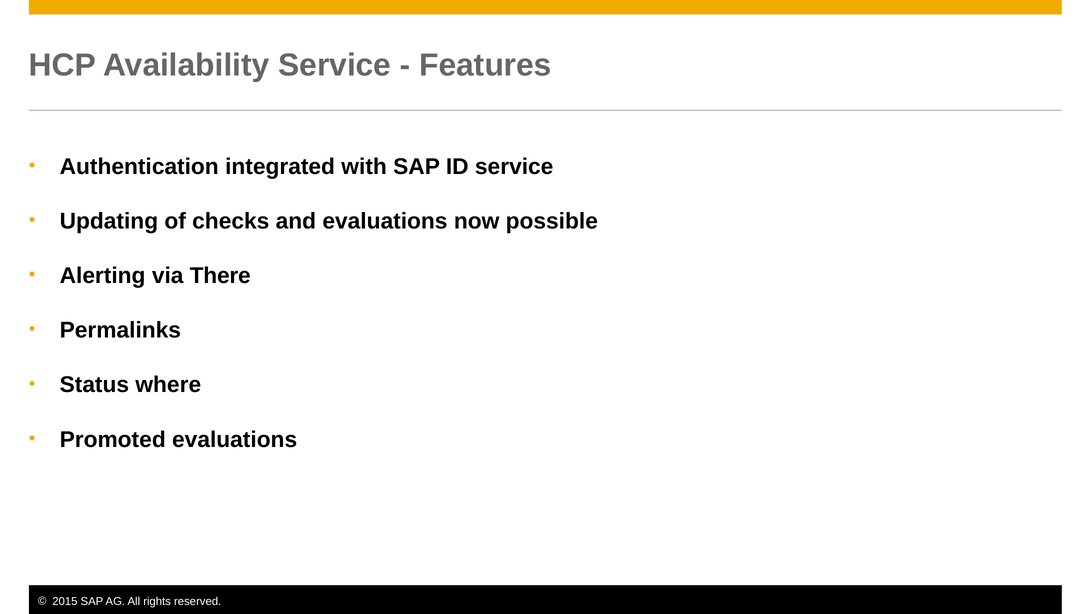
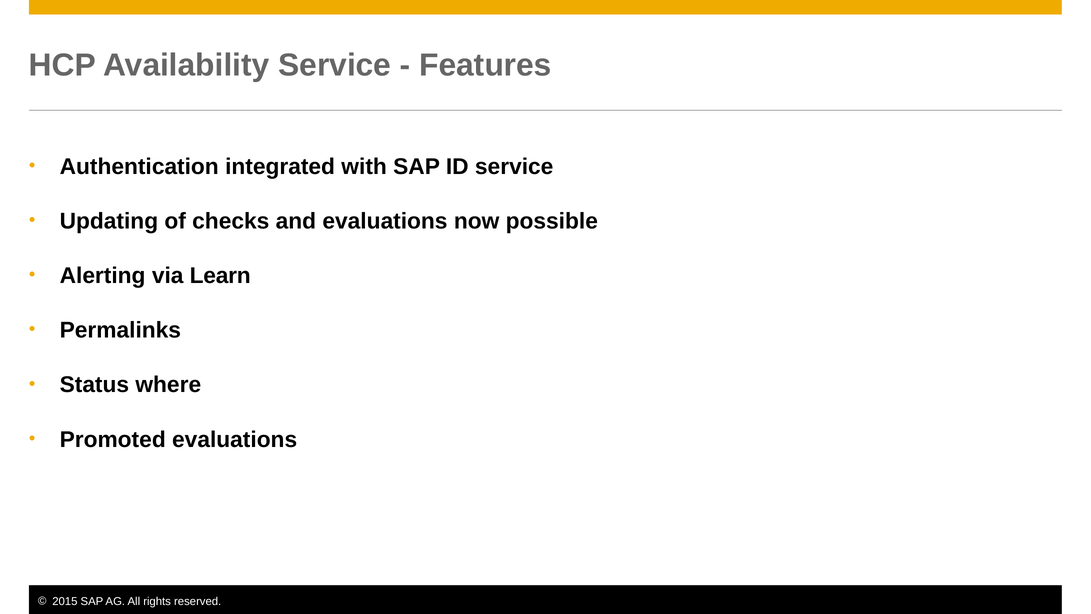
There: There -> Learn
